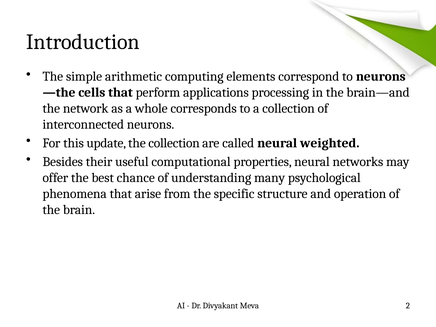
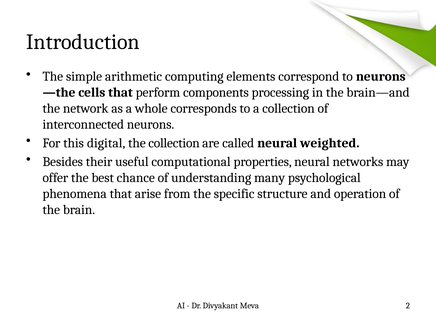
applications: applications -> components
update: update -> digital
